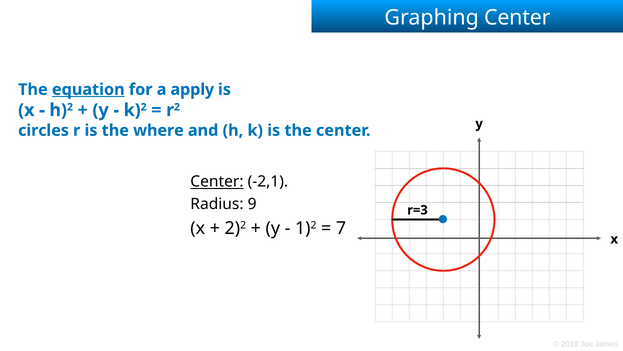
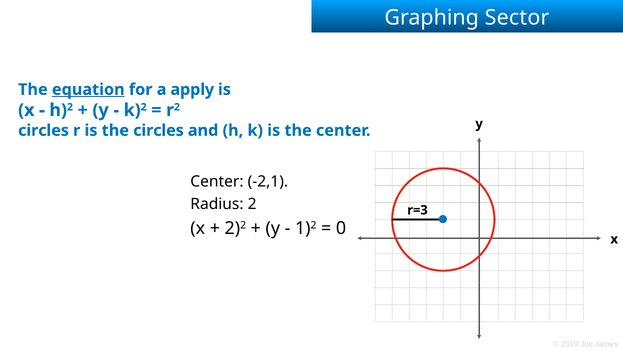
Graphing Center: Center -> Sector
the where: where -> circles
Center at (217, 181) underline: present -> none
Radius 9: 9 -> 2
7: 7 -> 0
